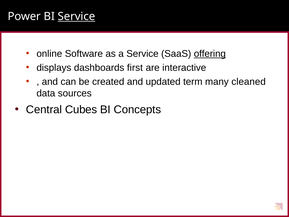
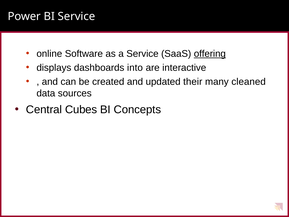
Service at (76, 16) underline: present -> none
first: first -> into
term: term -> their
